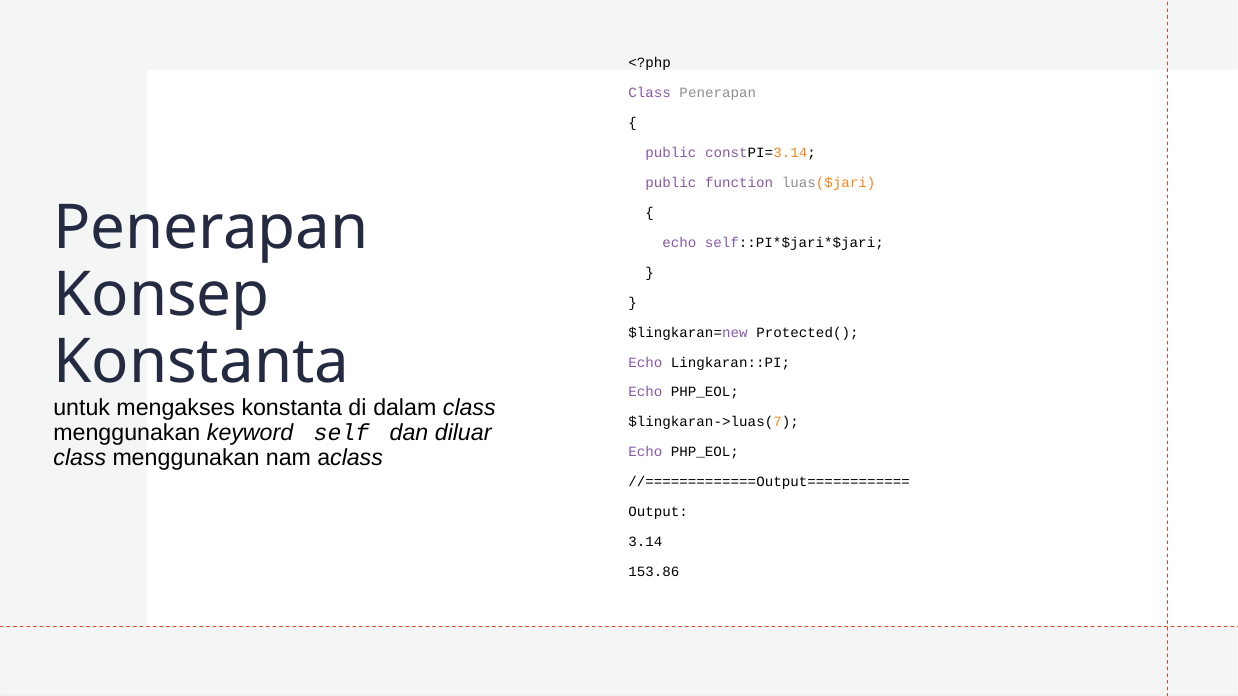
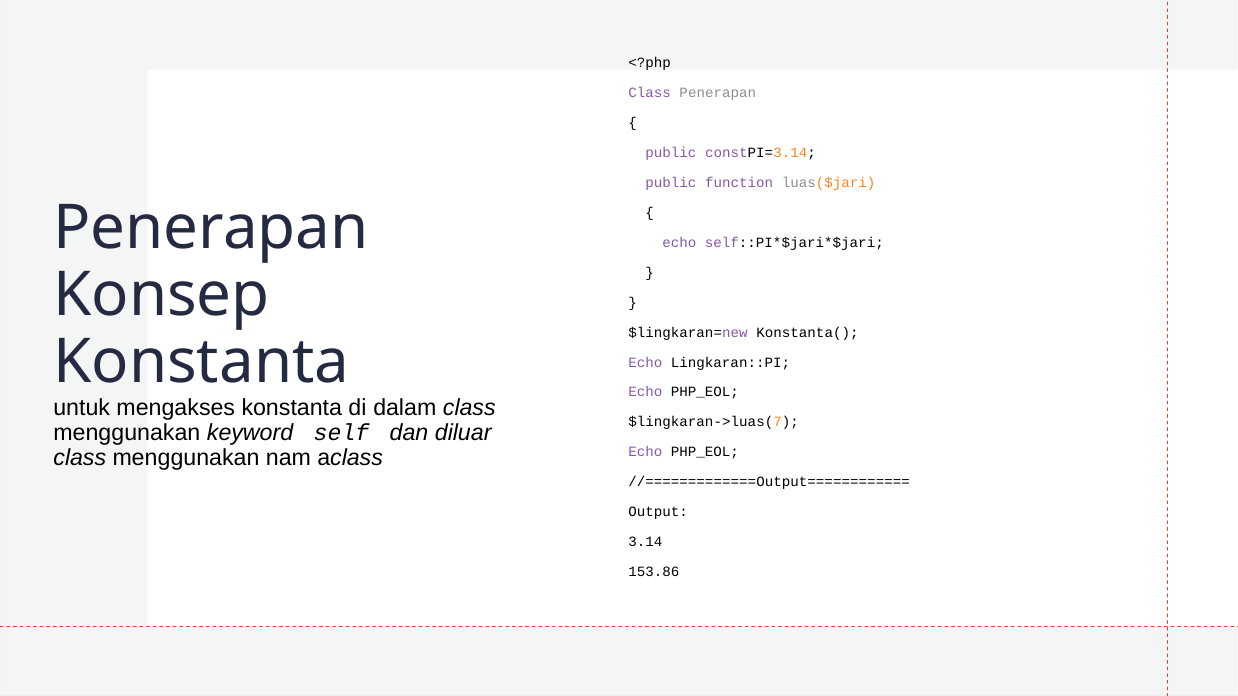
Protected(: Protected( -> Konstanta(
